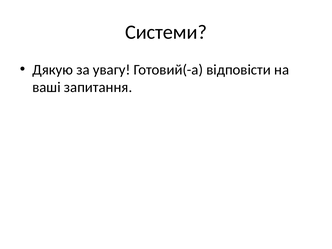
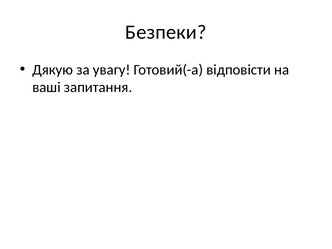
Системи: Системи -> Безпеки
